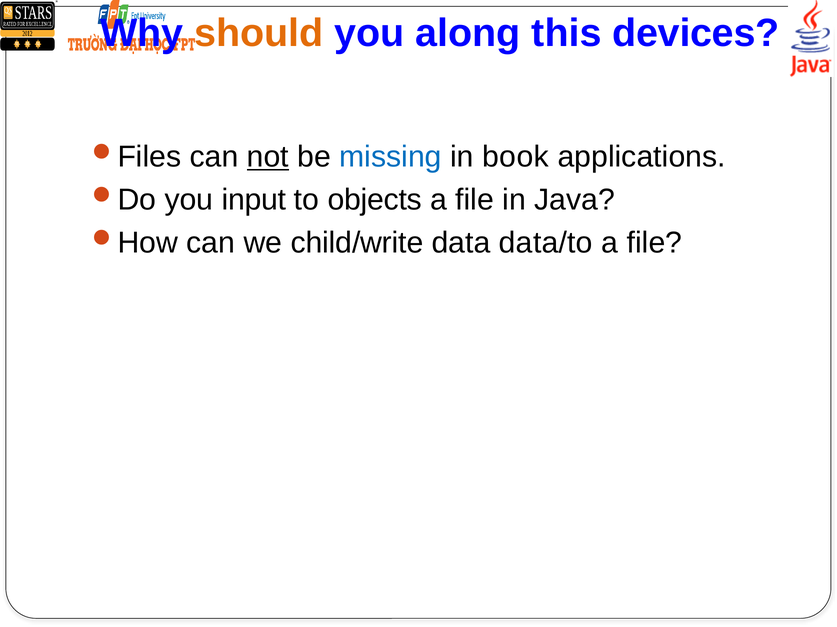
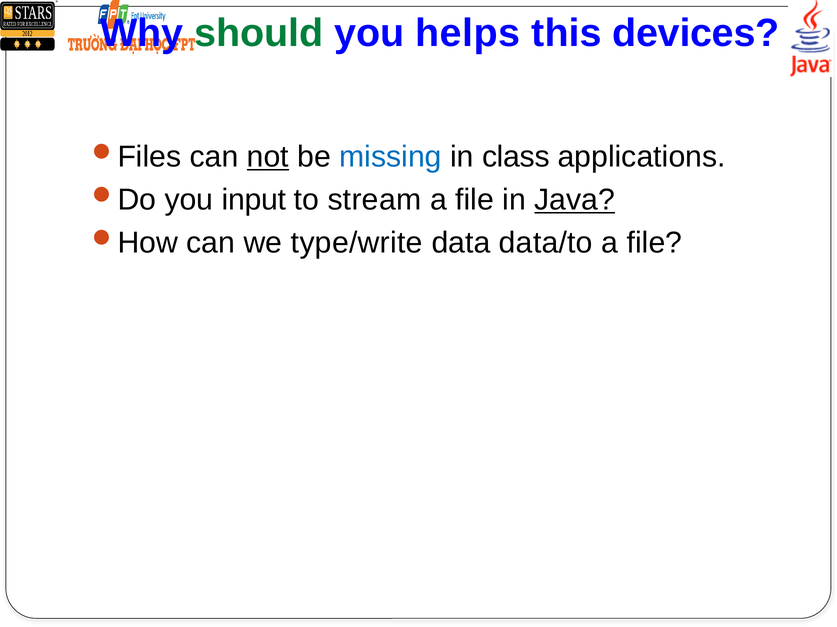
should colour: orange -> green
along: along -> helps
book: book -> class
objects: objects -> stream
Java underline: none -> present
child/write: child/write -> type/write
